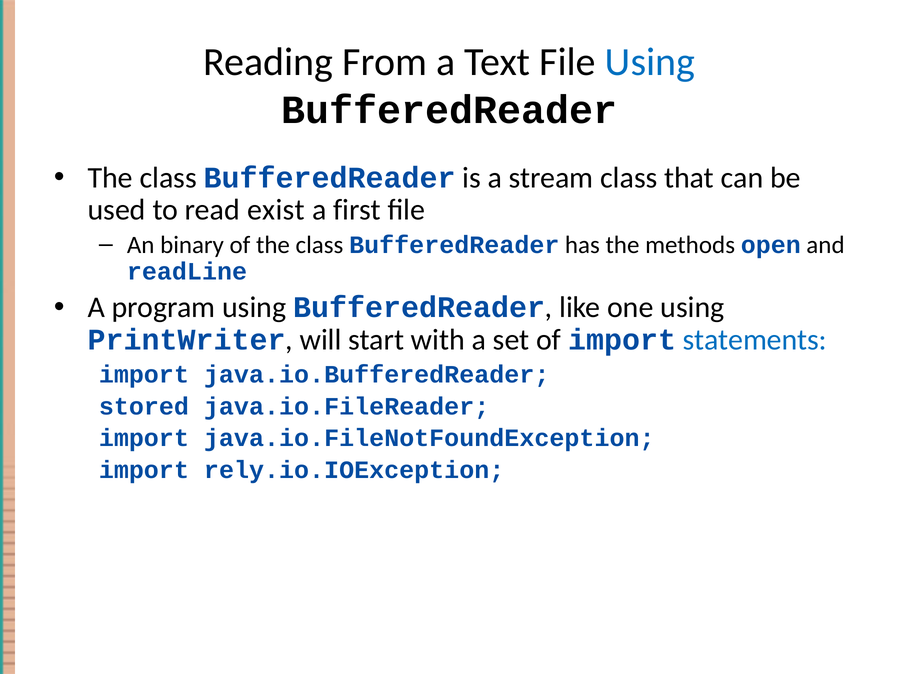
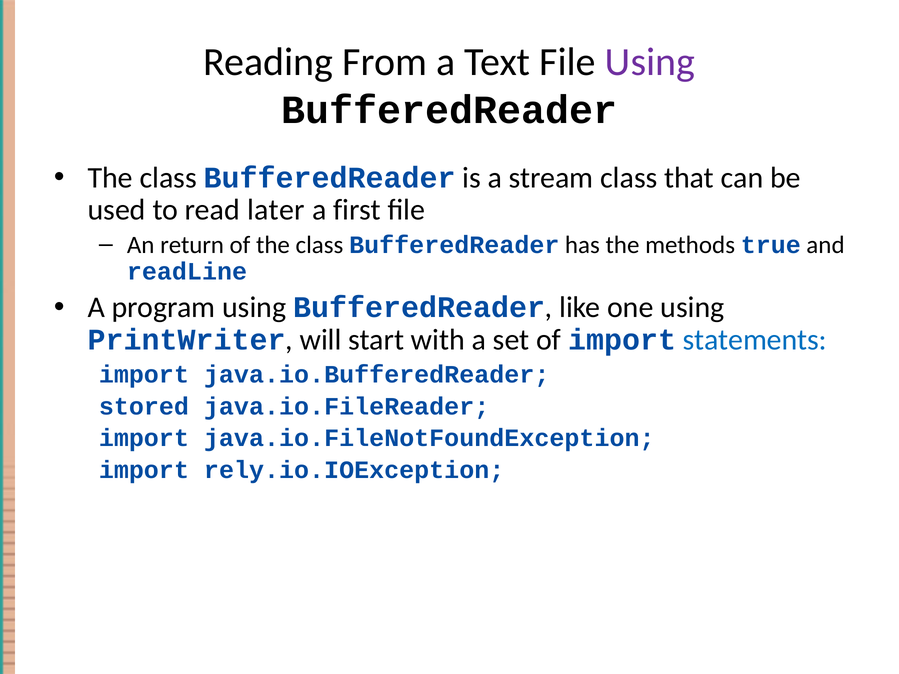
Using at (650, 62) colour: blue -> purple
exist: exist -> later
binary: binary -> return
open: open -> true
